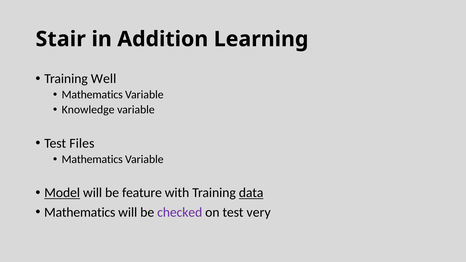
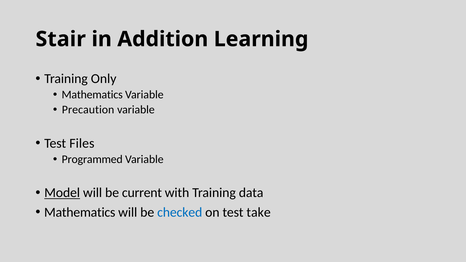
Well: Well -> Only
Knowledge: Knowledge -> Precaution
Mathematics at (92, 159): Mathematics -> Programmed
feature: feature -> current
data underline: present -> none
checked colour: purple -> blue
very: very -> take
